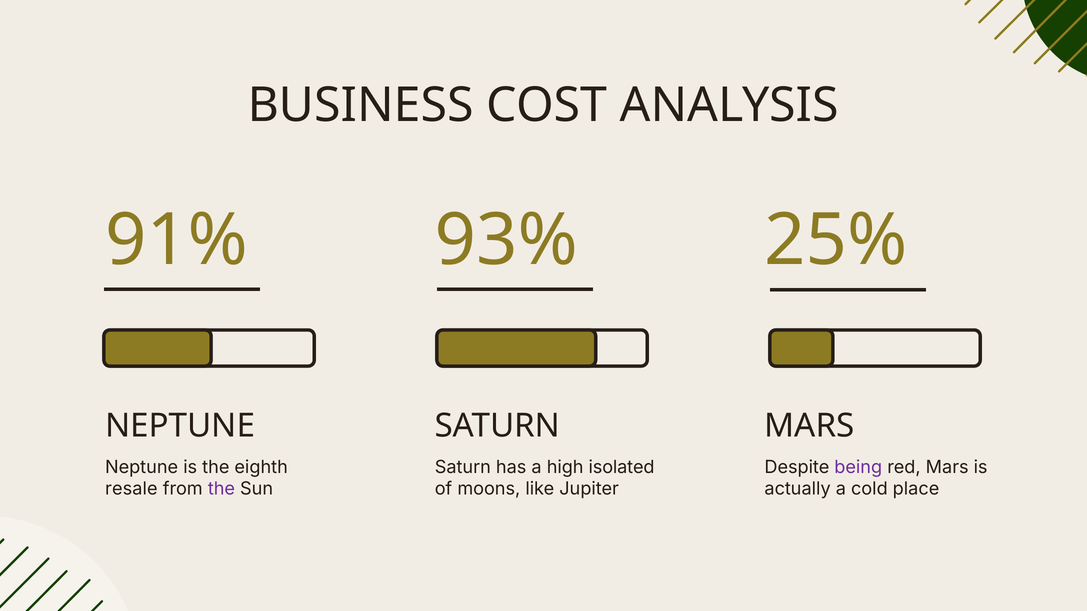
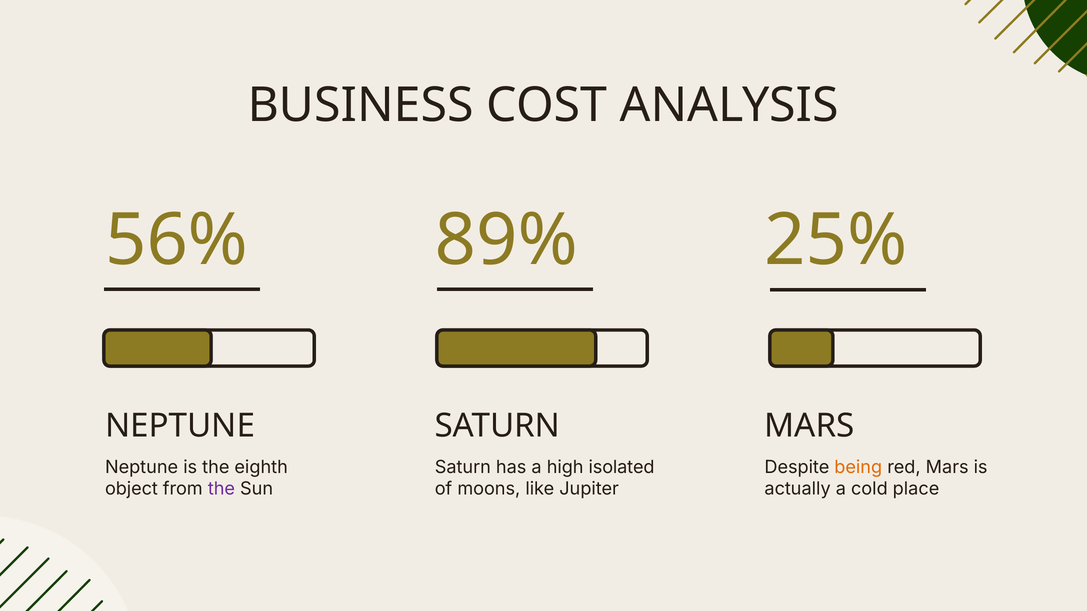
91%: 91% -> 56%
93%: 93% -> 89%
being colour: purple -> orange
resale: resale -> object
